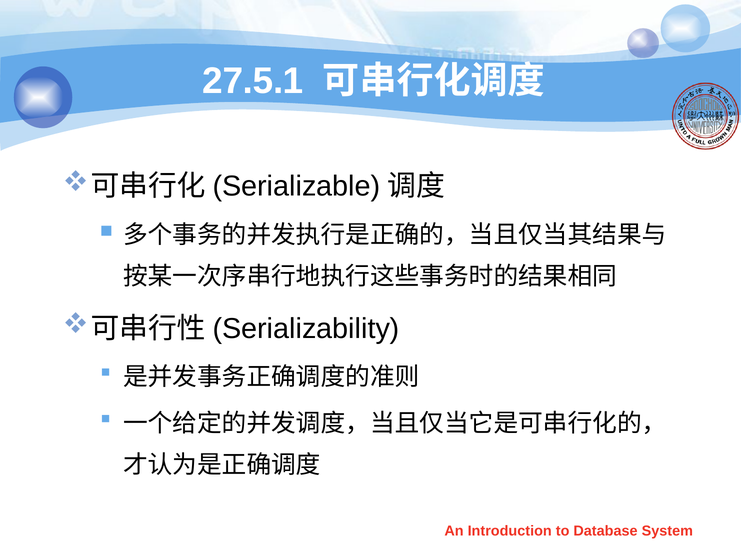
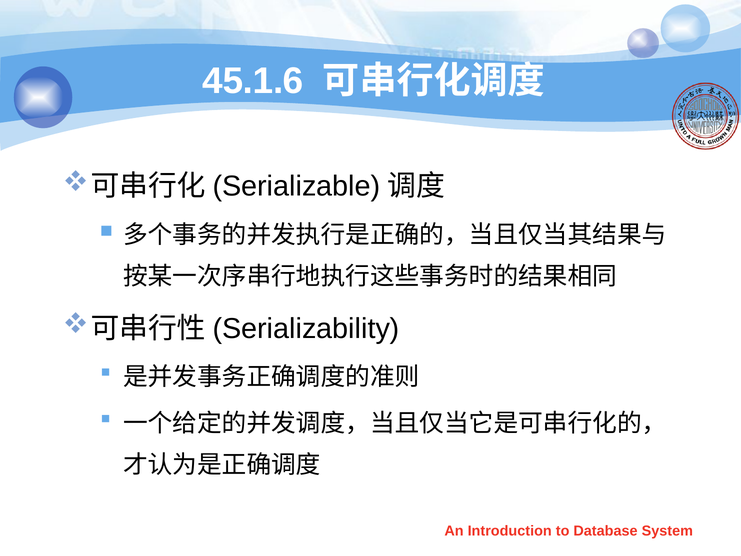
27.5.1: 27.5.1 -> 45.1.6
